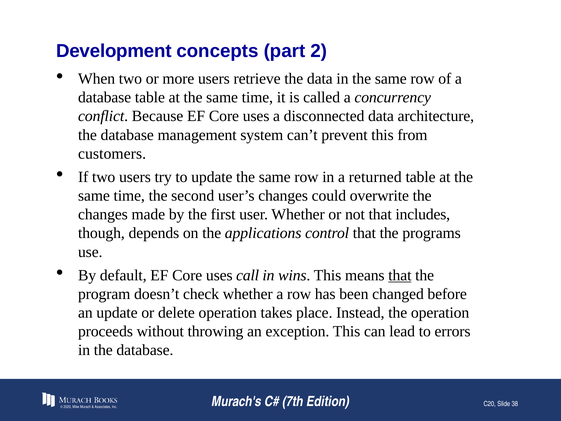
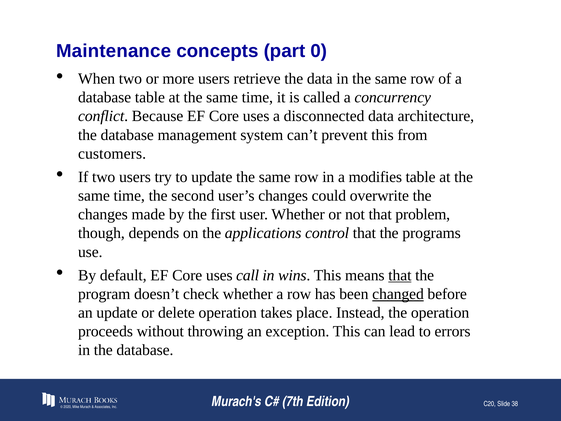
Development: Development -> Maintenance
2: 2 -> 0
returned: returned -> modifies
includes: includes -> problem
changed underline: none -> present
